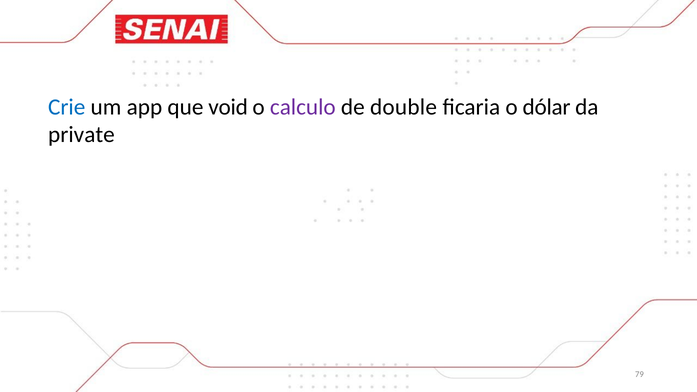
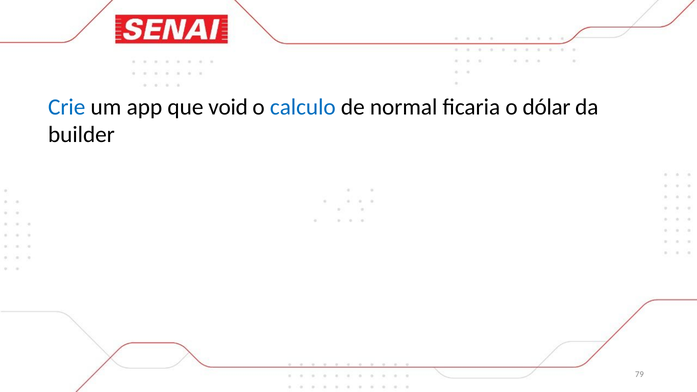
calculo colour: purple -> blue
double: double -> normal
private: private -> builder
